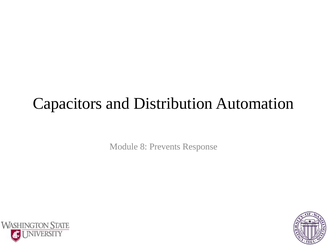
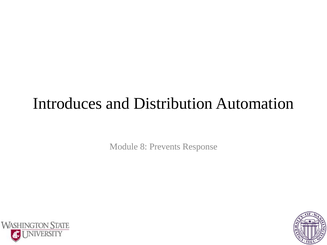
Capacitors: Capacitors -> Introduces
